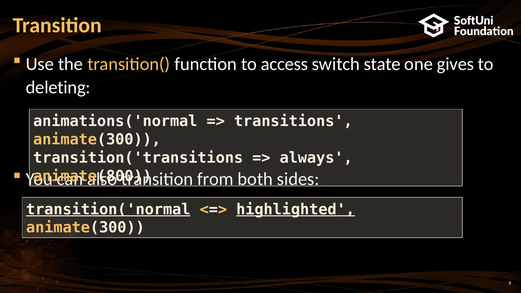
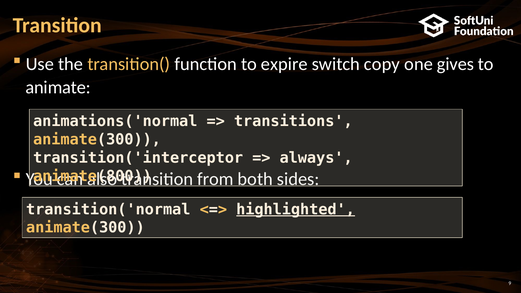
access: access -> expire
state: state -> copy
deleting: deleting -> animate
transition('transitions: transition('transitions -> transition('interceptor
transition('normal underline: present -> none
